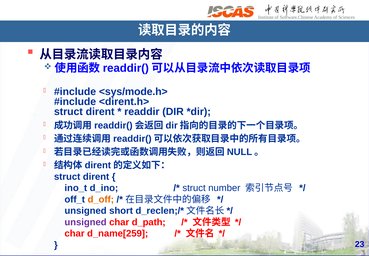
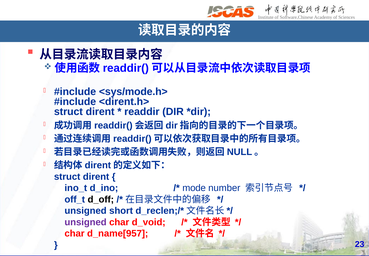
struct at (194, 188): struct -> mode
d_off colour: orange -> black
d_path: d_path -> d_void
d_name[259: d_name[259 -> d_name[957
